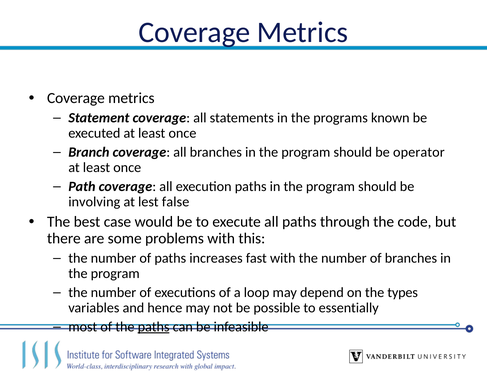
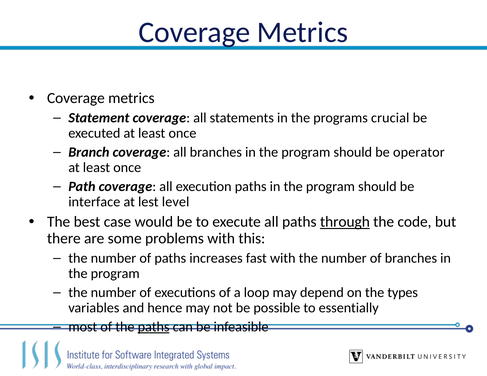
known: known -> crucial
involving: involving -> interface
false: false -> level
through underline: none -> present
